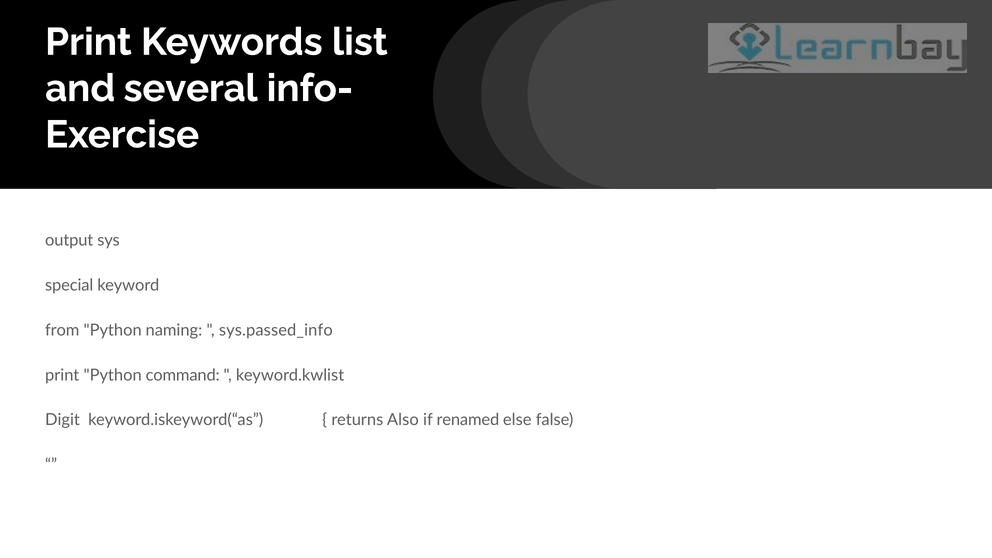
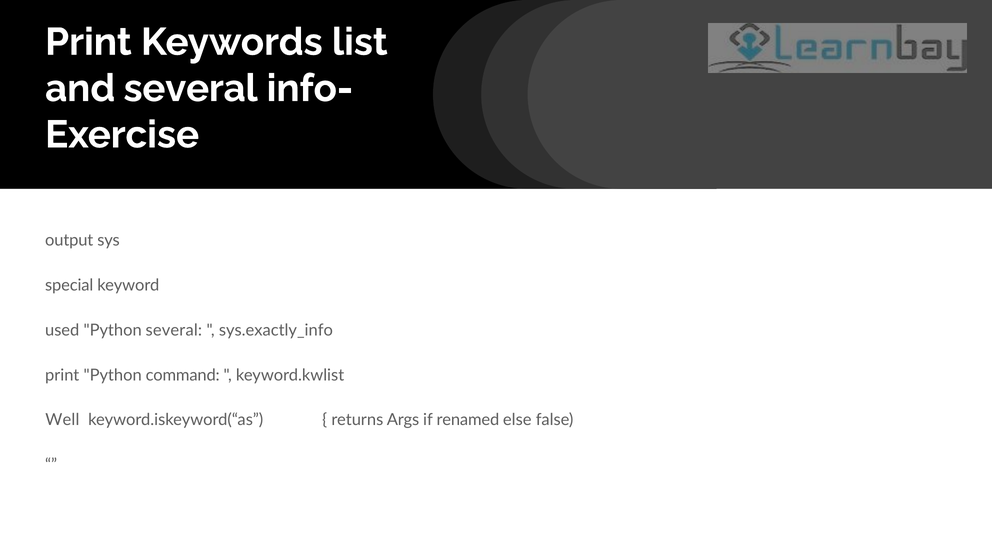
from: from -> used
Python naming: naming -> several
sys.passed_info: sys.passed_info -> sys.exactly_info
Digit: Digit -> Well
Also: Also -> Args
